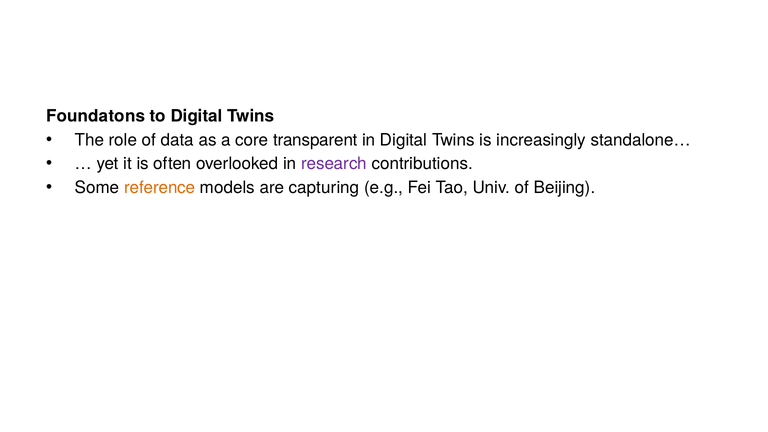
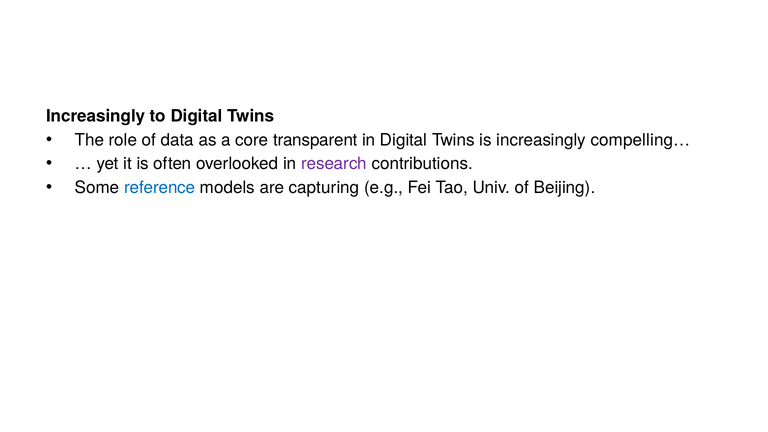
Foundatons at (96, 116): Foundatons -> Increasingly
standalone…: standalone… -> compelling…
reference colour: orange -> blue
